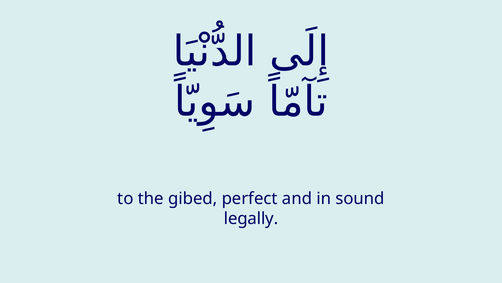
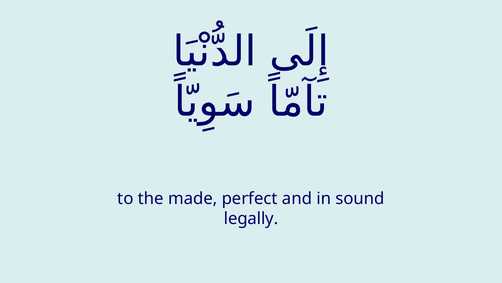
gibed: gibed -> made
